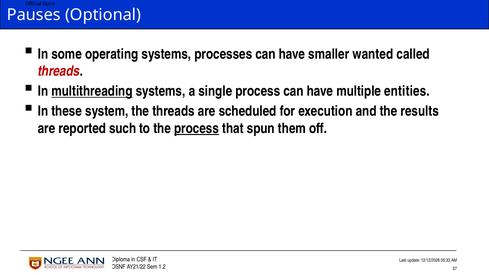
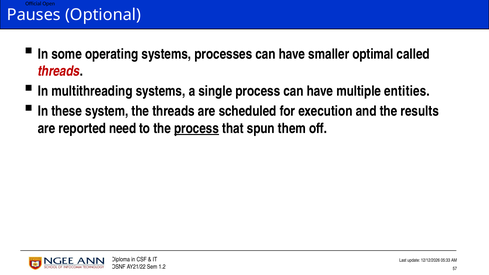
wanted: wanted -> optimal
multithreading underline: present -> none
such: such -> need
